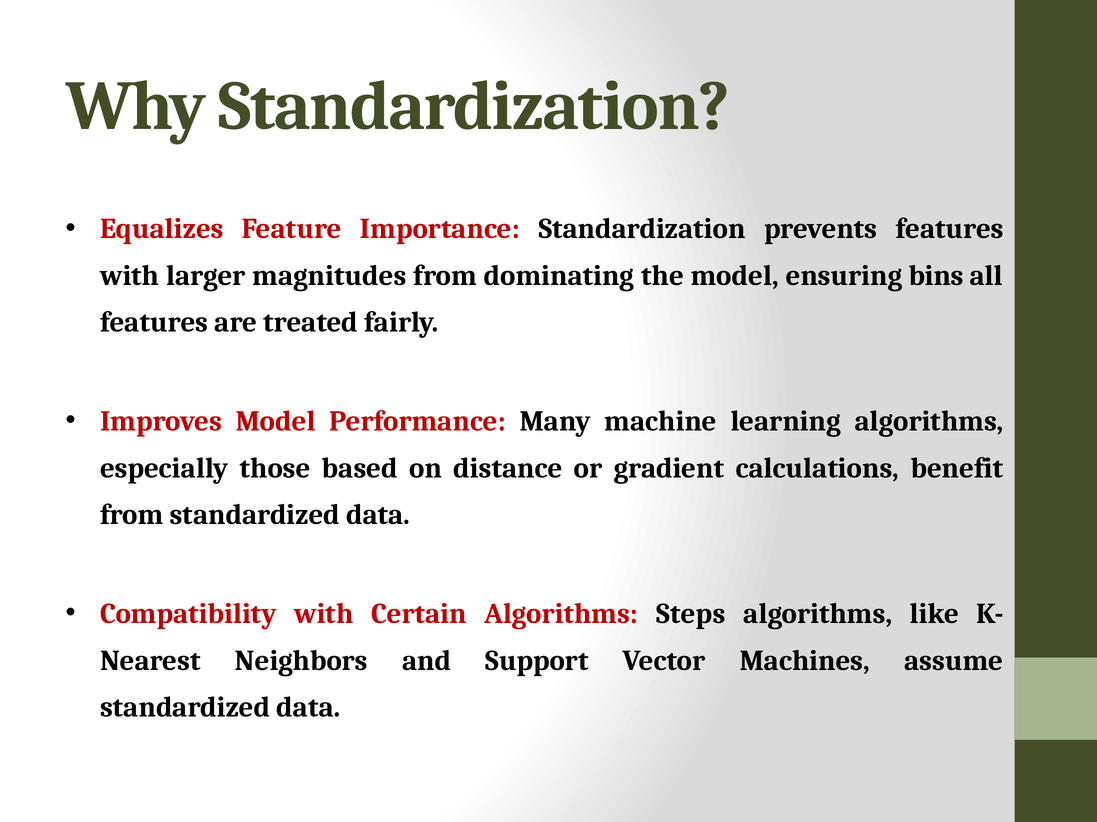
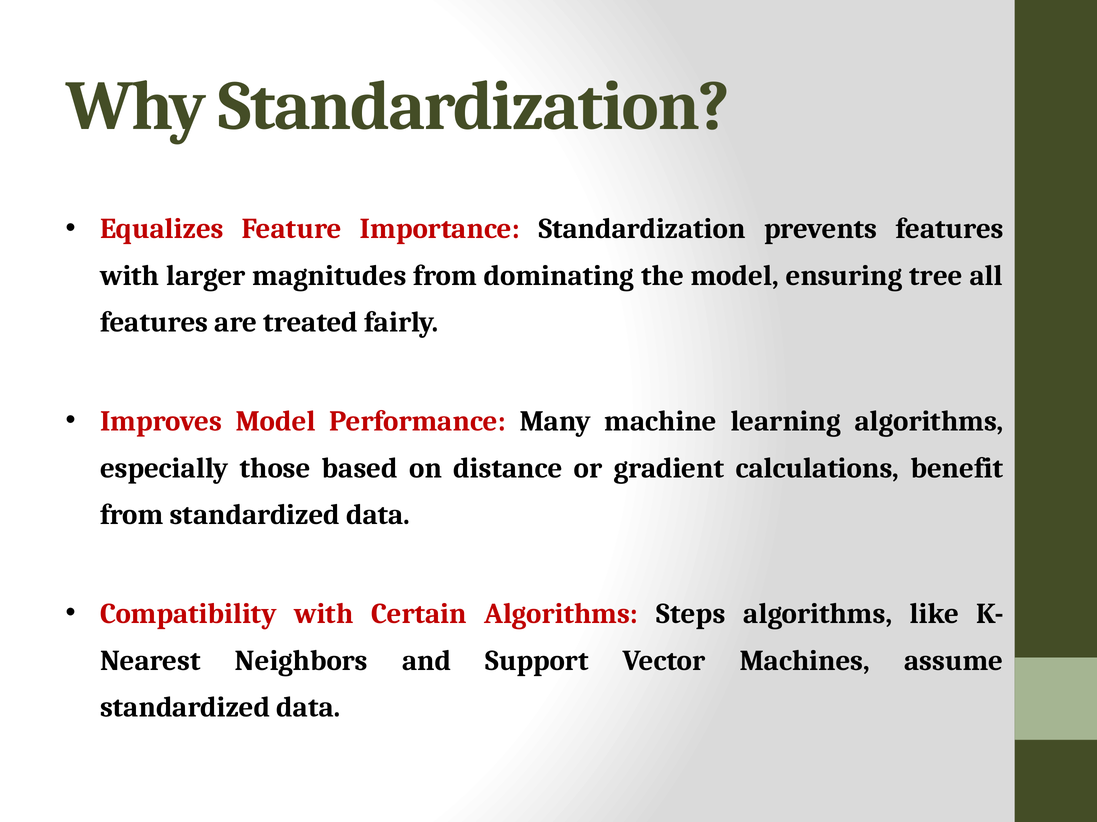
bins: bins -> tree
